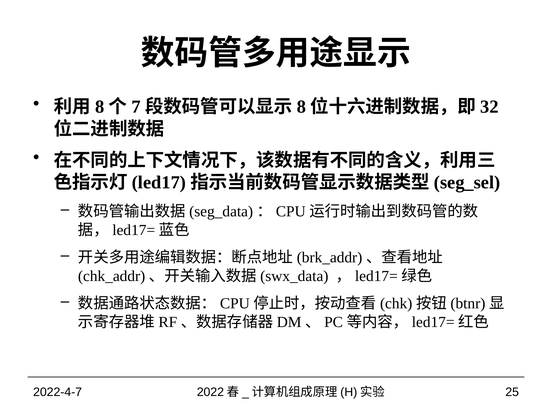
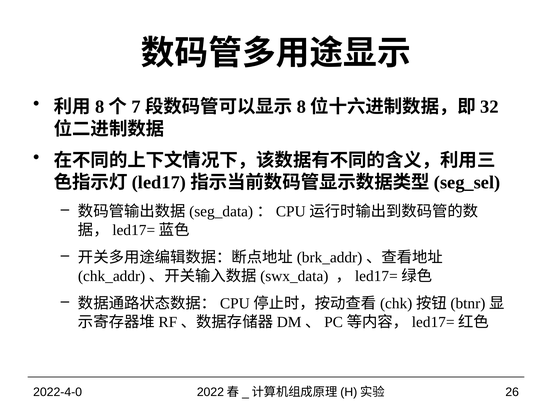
2022-4-7: 2022-4-7 -> 2022-4-0
25: 25 -> 26
